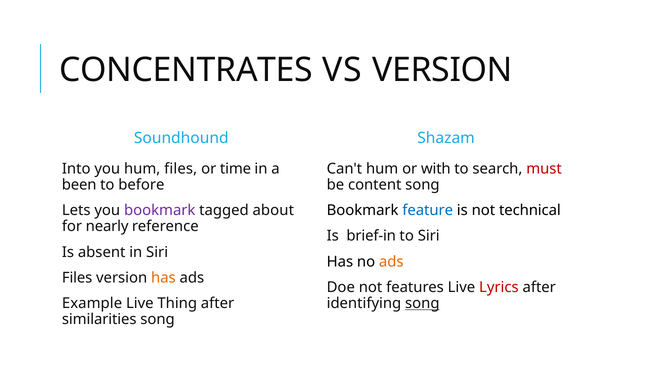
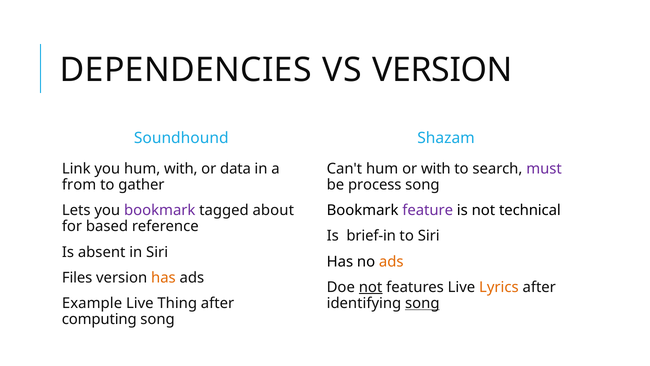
CONCENTRATES: CONCENTRATES -> DEPENDENCIES
Into: Into -> Link
hum files: files -> with
time: time -> data
must colour: red -> purple
been: been -> from
before: before -> gather
content: content -> process
feature colour: blue -> purple
nearly: nearly -> based
not at (371, 287) underline: none -> present
Lyrics colour: red -> orange
similarities: similarities -> computing
